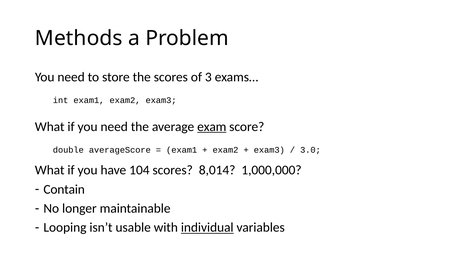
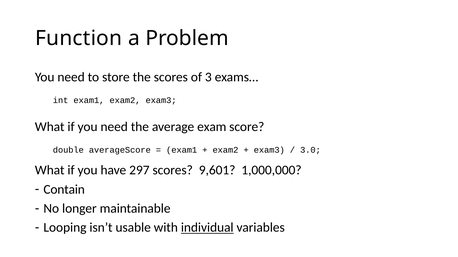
Methods: Methods -> Function
exam underline: present -> none
104: 104 -> 297
8,014: 8,014 -> 9,601
